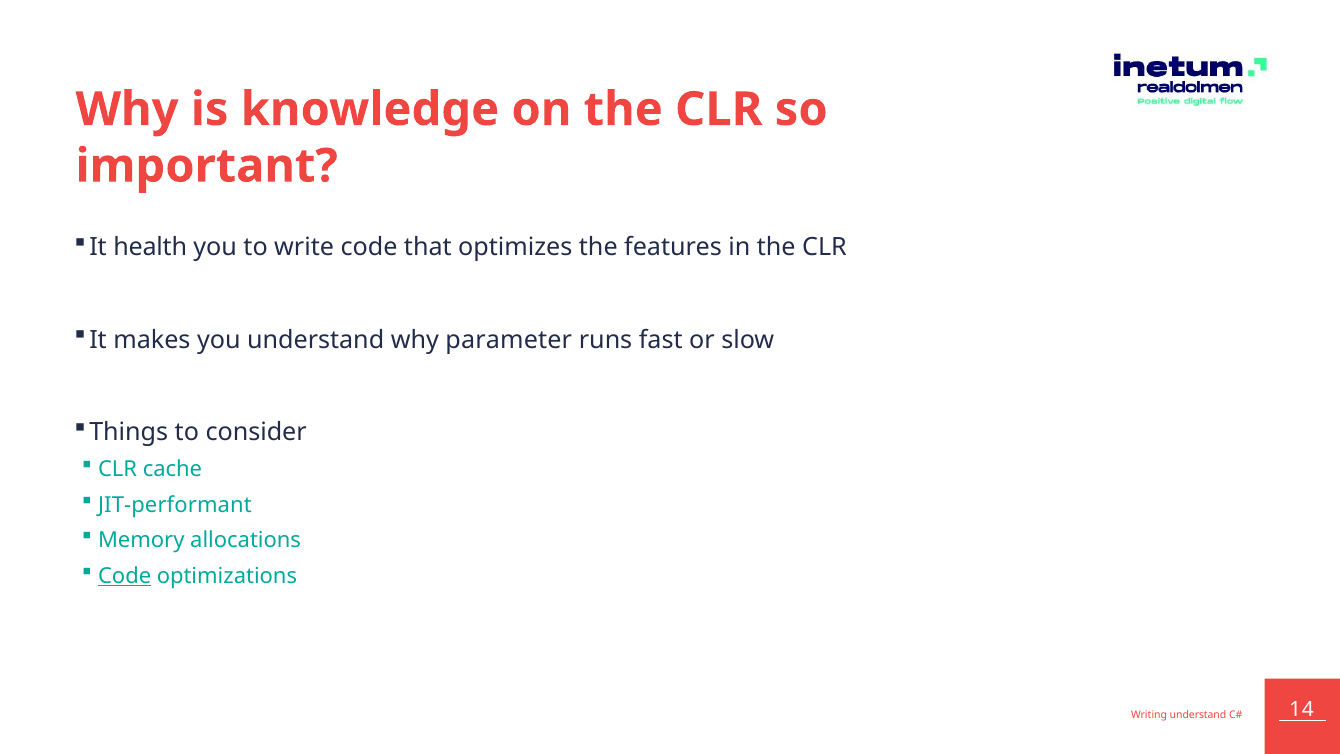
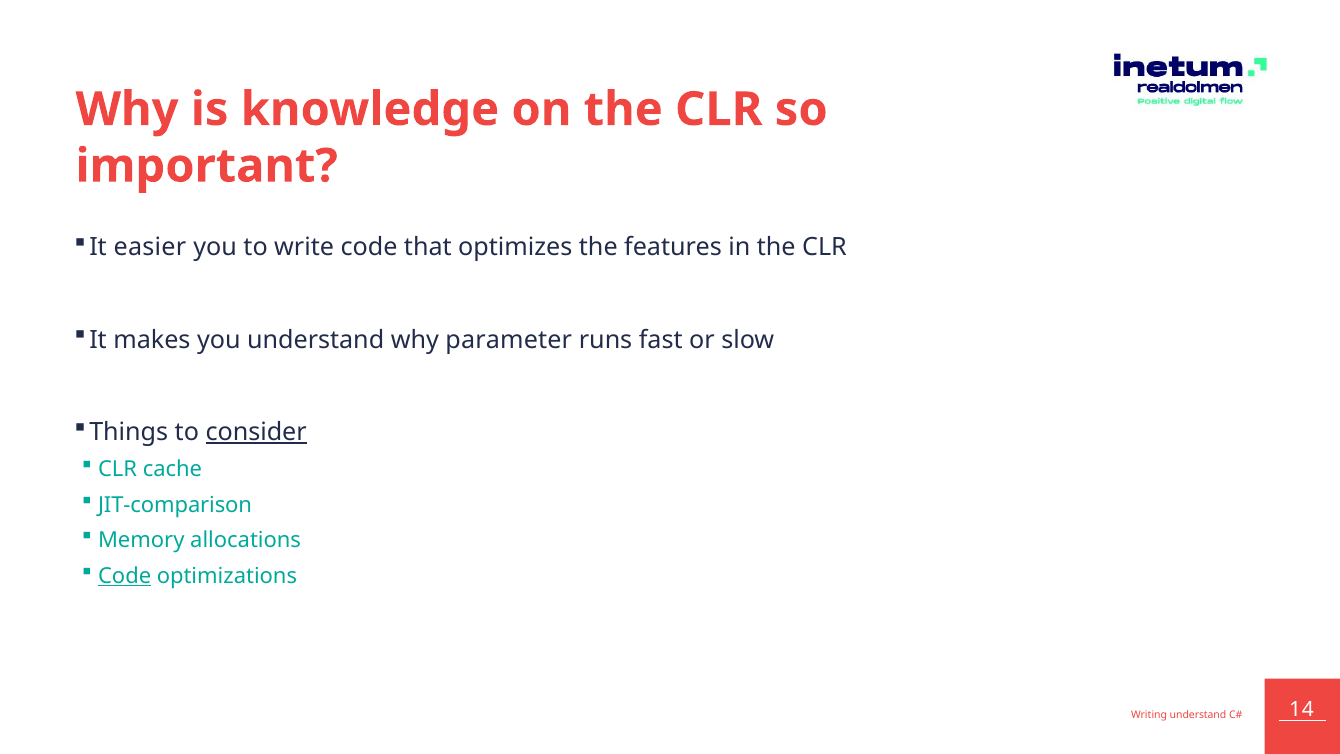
health: health -> easier
consider underline: none -> present
JIT-performant: JIT-performant -> JIT-comparison
